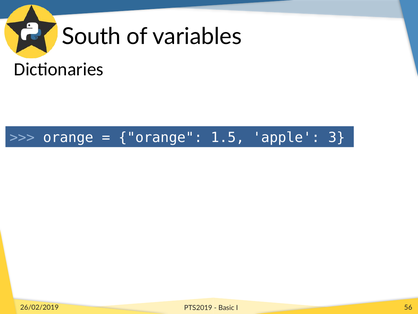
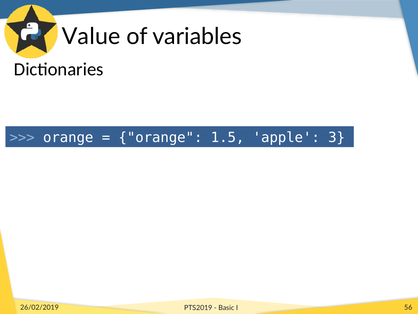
South: South -> Value
